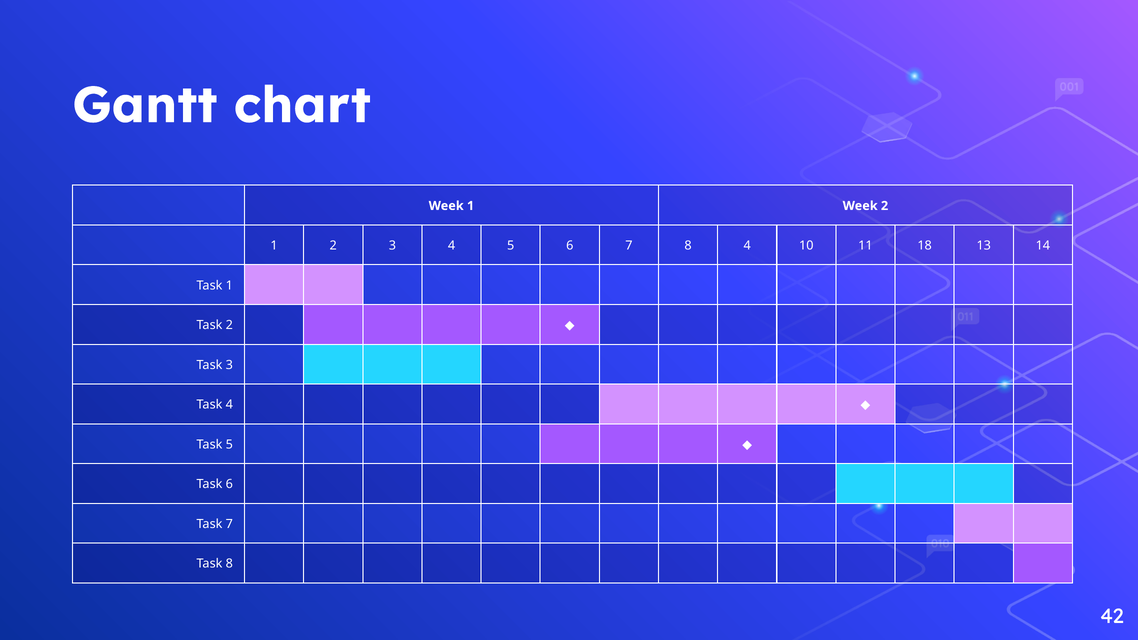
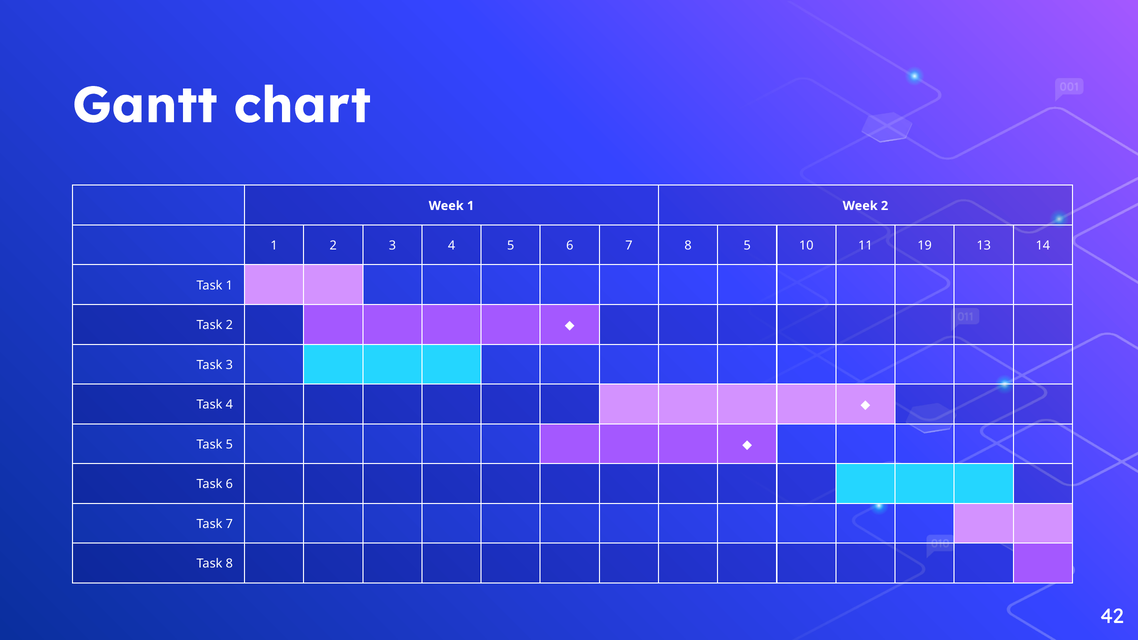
8 4: 4 -> 5
18: 18 -> 19
